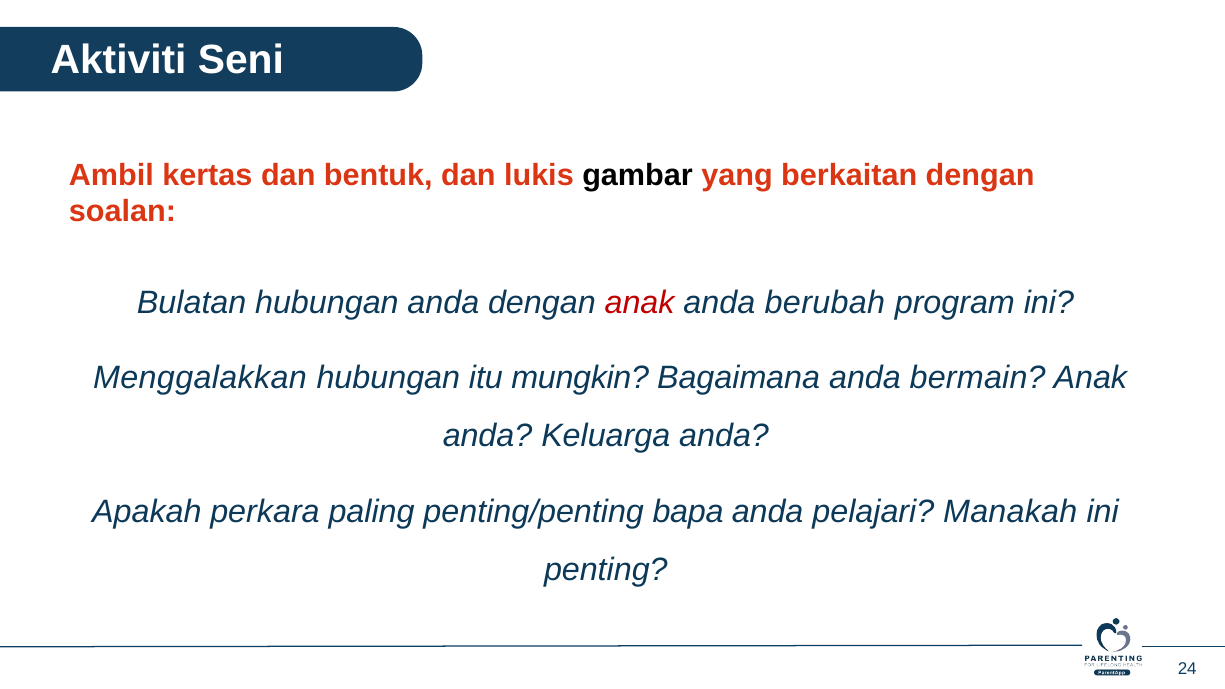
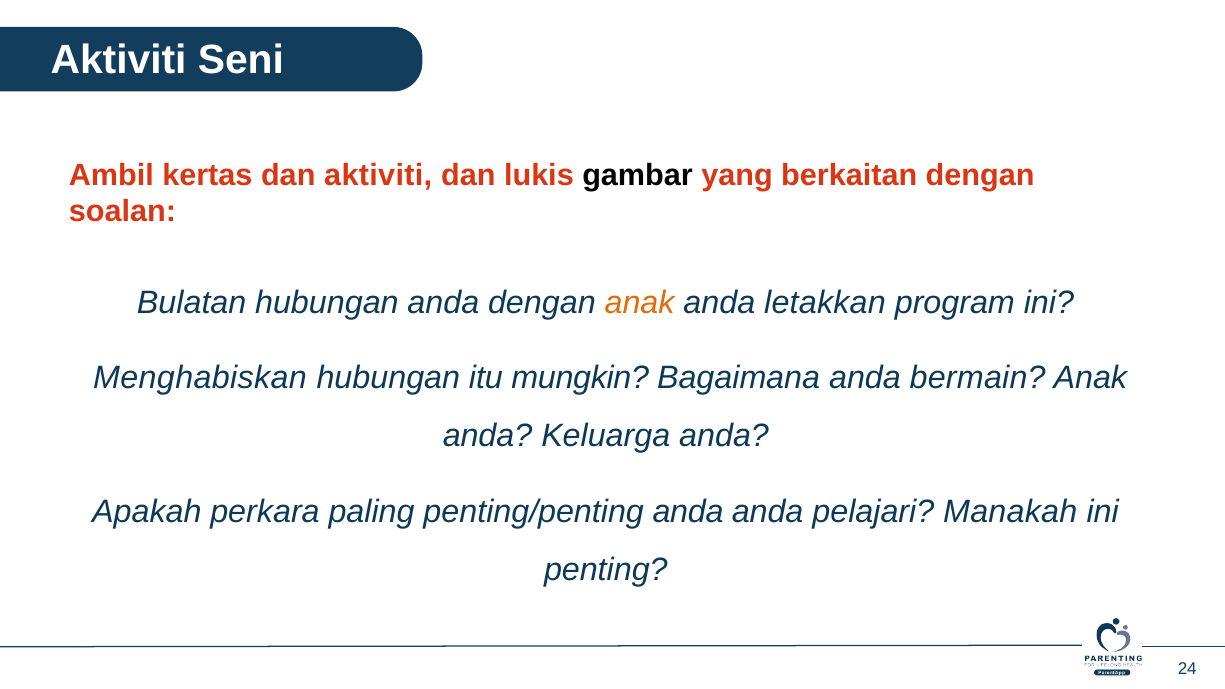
dan bentuk: bentuk -> aktiviti
anak at (640, 303) colour: red -> orange
berubah: berubah -> letakkan
Menggalakkan: Menggalakkan -> Menghabiskan
penting/penting bapa: bapa -> anda
